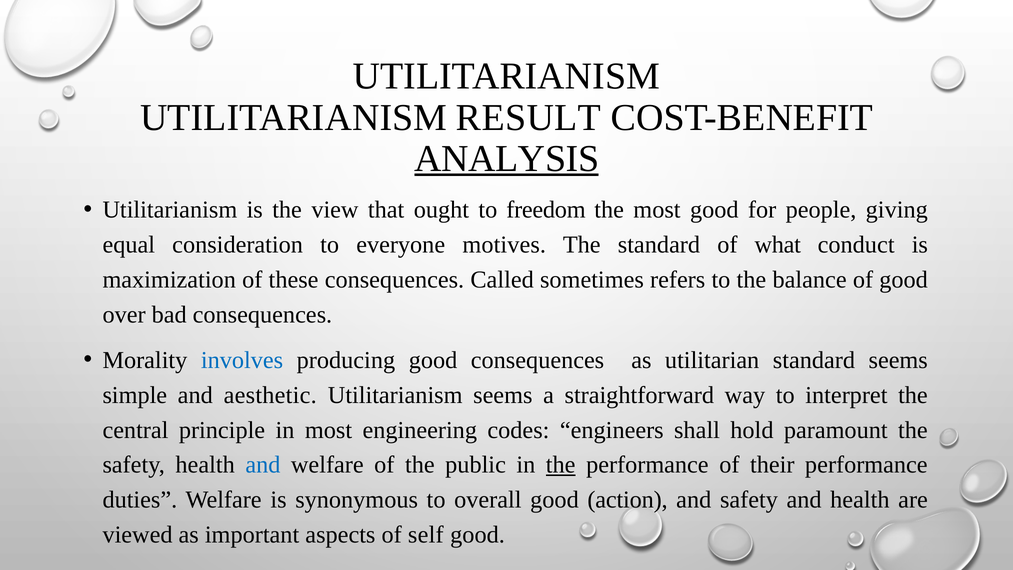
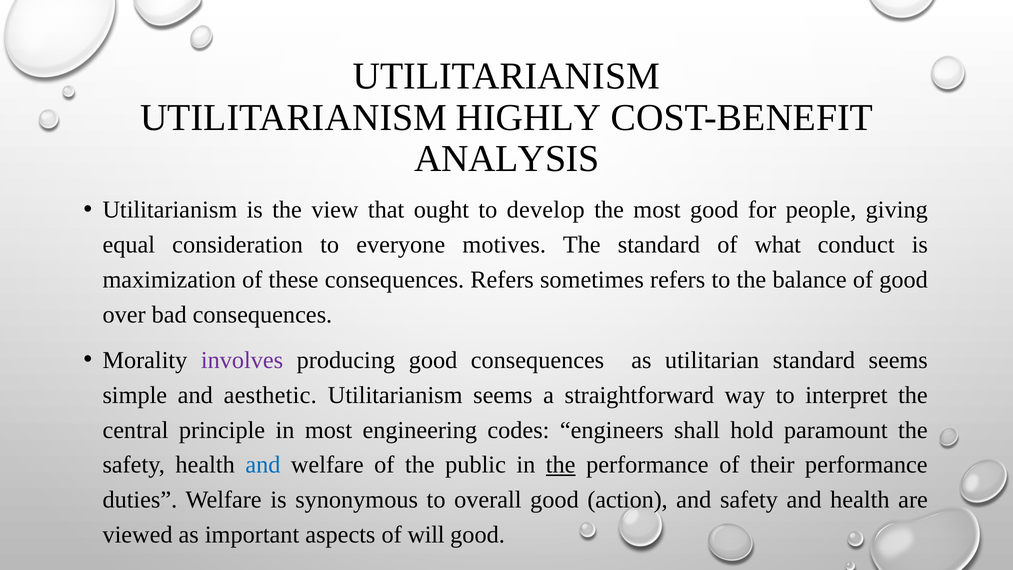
RESULT: RESULT -> HIGHLY
ANALYSIS underline: present -> none
freedom: freedom -> develop
consequences Called: Called -> Refers
involves colour: blue -> purple
self: self -> will
